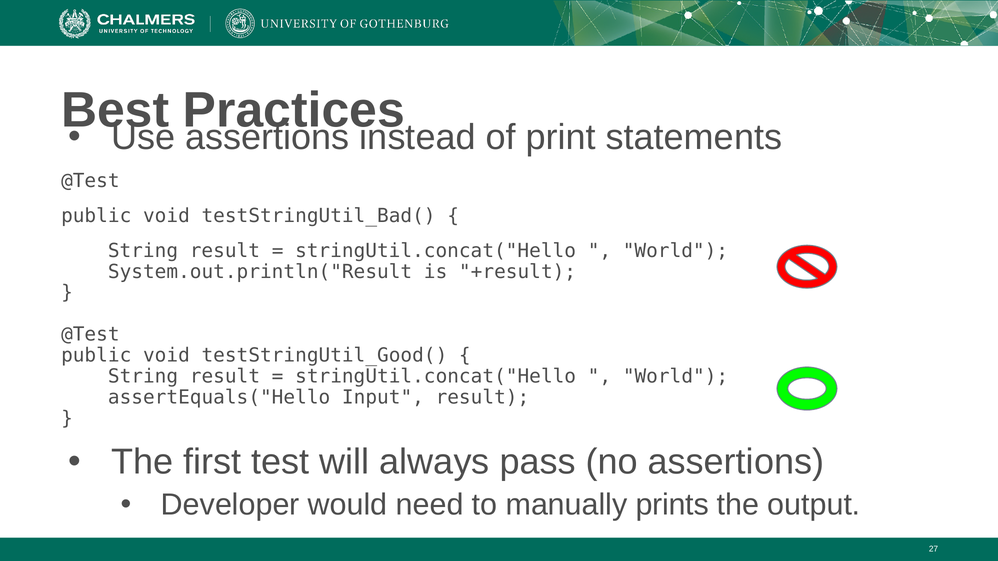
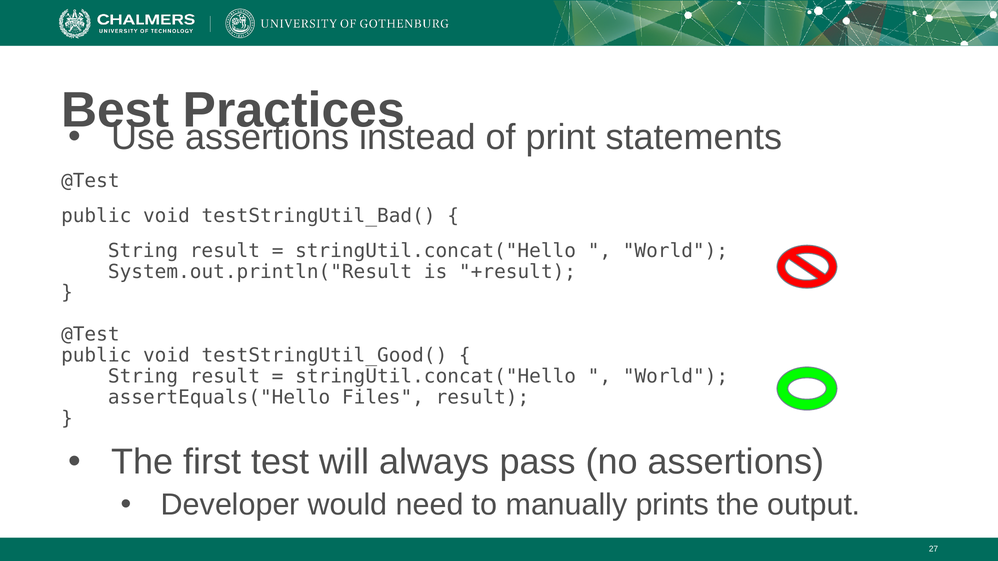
Input: Input -> Files
